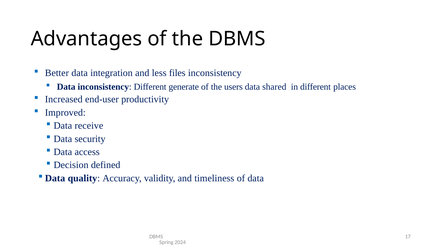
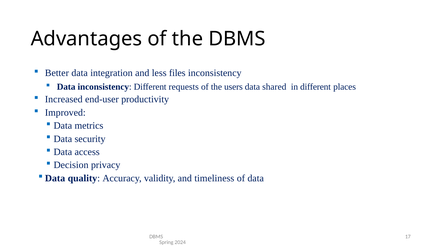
generate: generate -> requests
receive: receive -> metrics
defined: defined -> privacy
